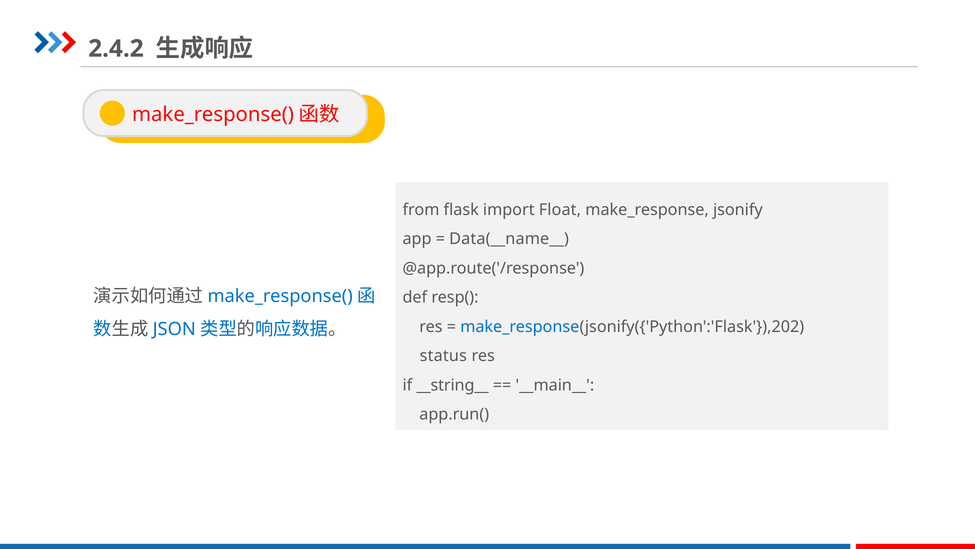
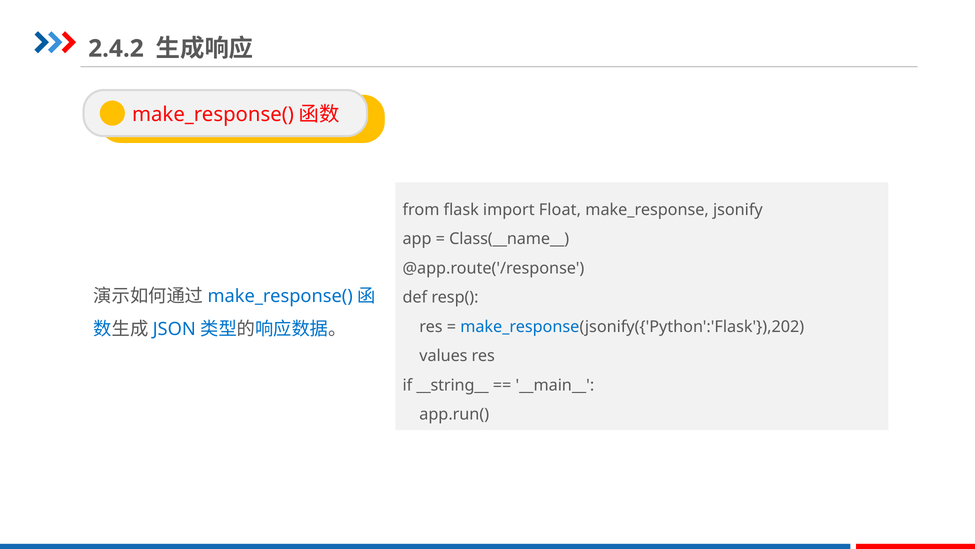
Data(__name__: Data(__name__ -> Class(__name__
status: status -> values
